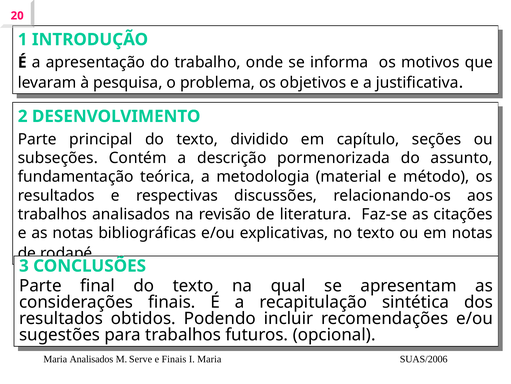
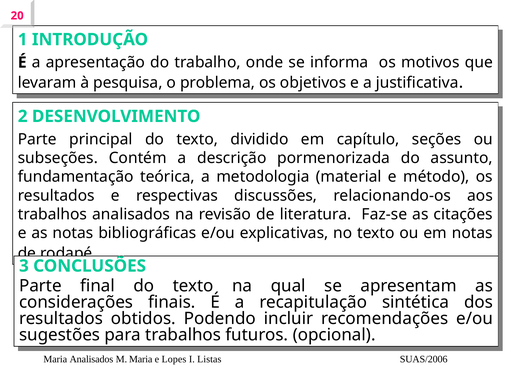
M Serve: Serve -> Maria
e Finais: Finais -> Lopes
I Maria: Maria -> Listas
